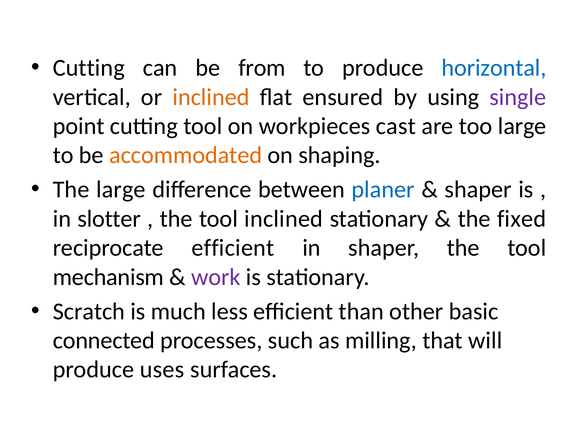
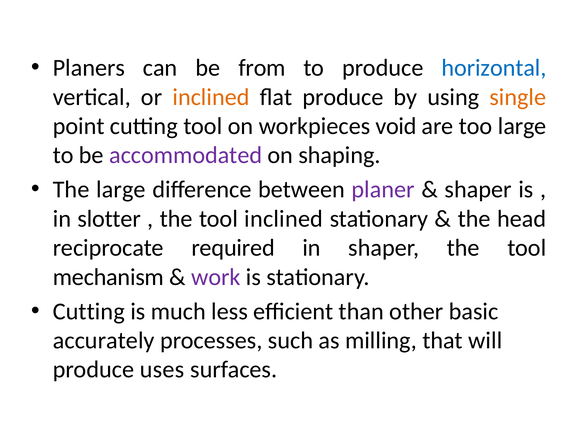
Cutting at (89, 68): Cutting -> Planers
flat ensured: ensured -> produce
single colour: purple -> orange
cast: cast -> void
accommodated colour: orange -> purple
planer colour: blue -> purple
fixed: fixed -> head
reciprocate efficient: efficient -> required
Scratch at (89, 311): Scratch -> Cutting
connected: connected -> accurately
